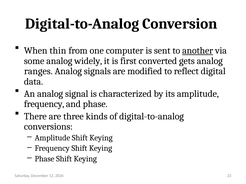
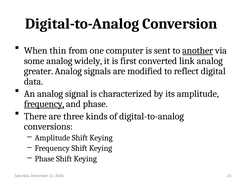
gets: gets -> link
ranges: ranges -> greater
frequency at (44, 104) underline: none -> present
